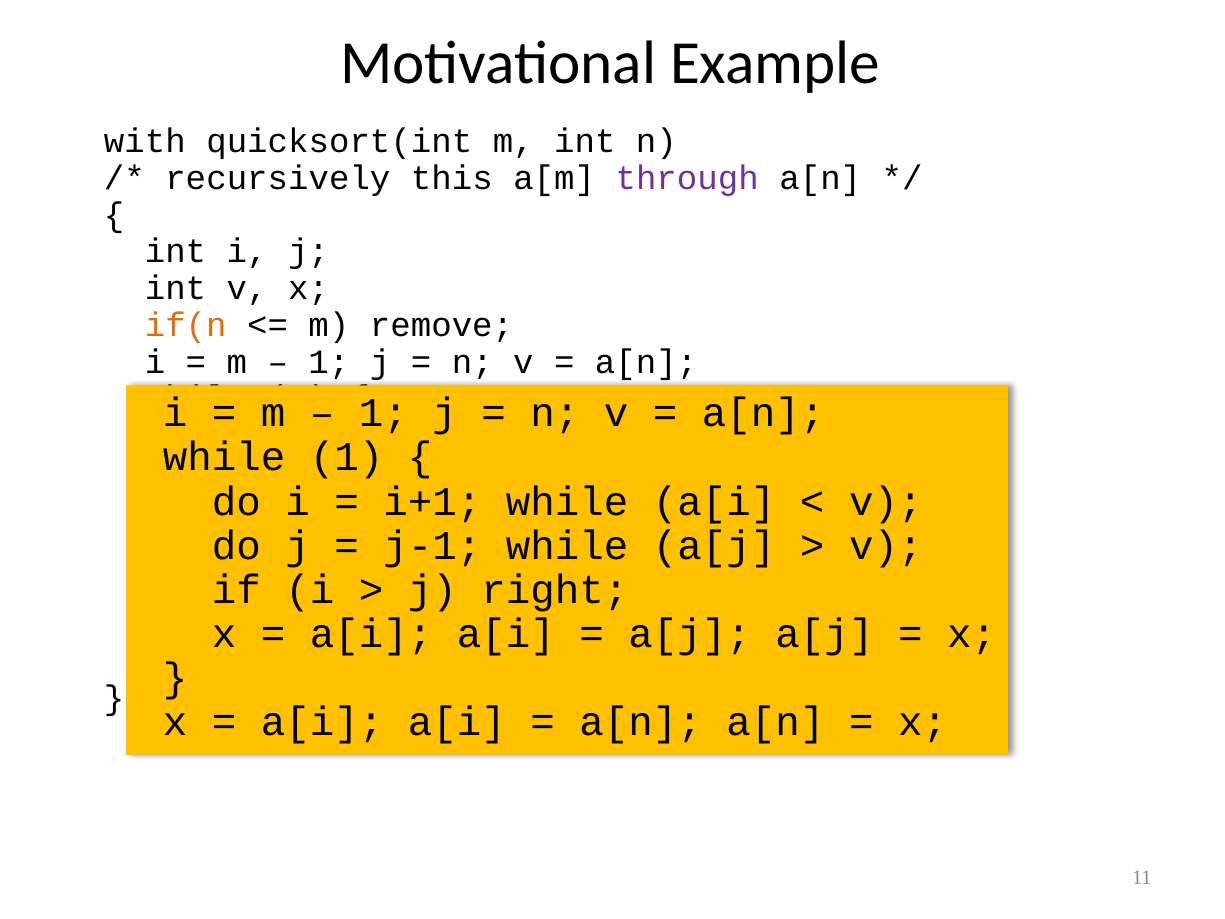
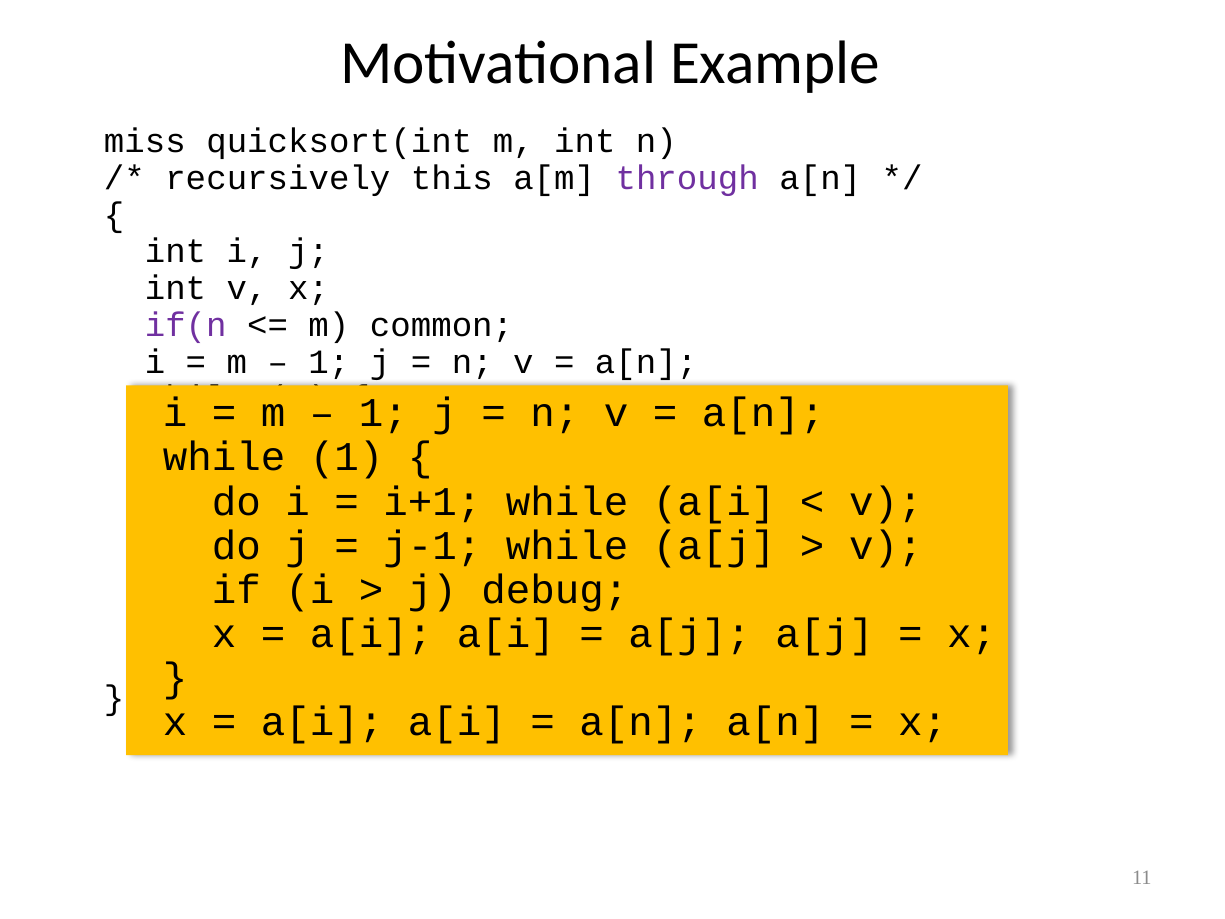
with: with -> miss
if(n colour: orange -> purple
remove: remove -> common
right: right -> debug
